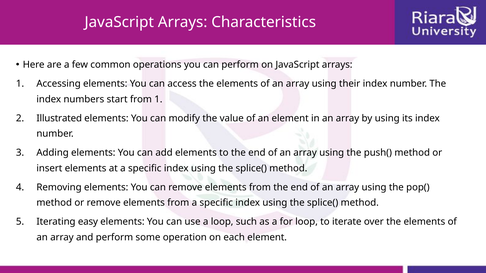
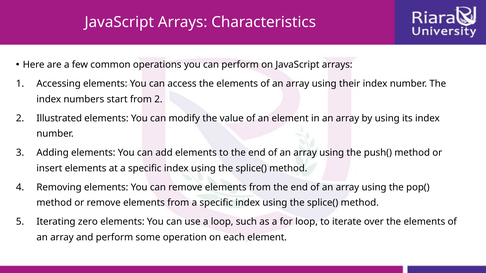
from 1: 1 -> 2
easy: easy -> zero
